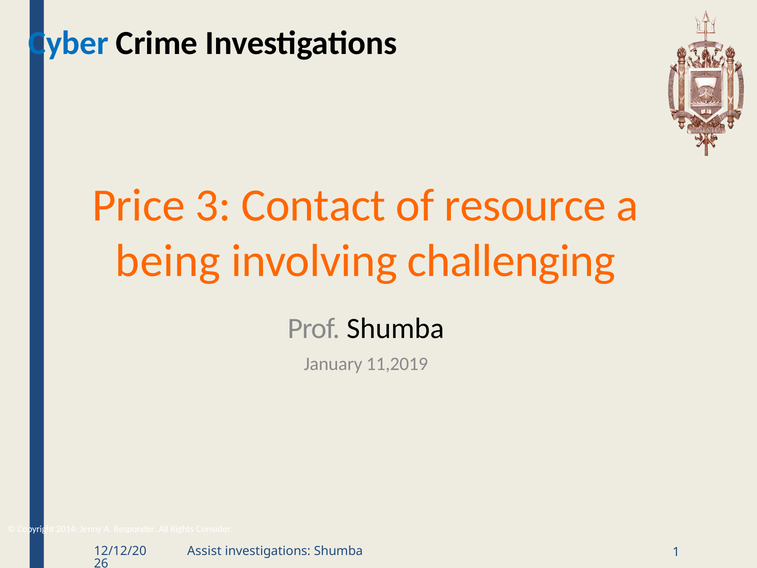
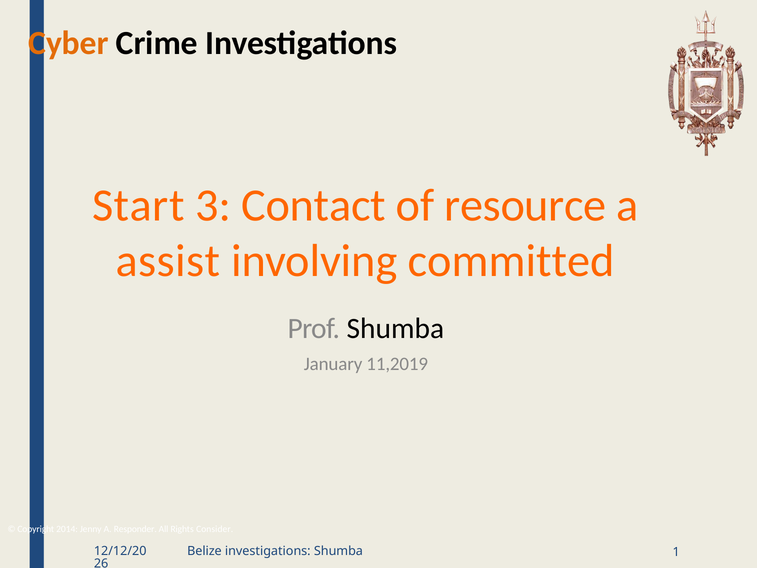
Cyber colour: blue -> orange
Price: Price -> Start
being: being -> assist
challenging: challenging -> committed
Assist: Assist -> Belize
